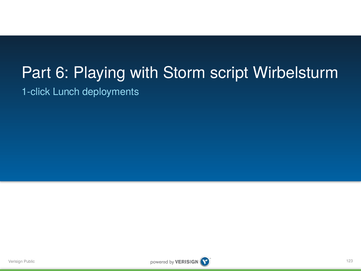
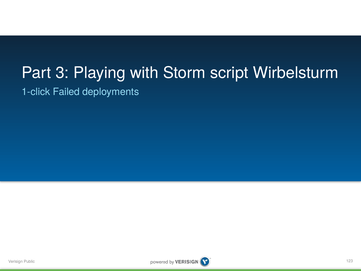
6: 6 -> 3
Lunch: Lunch -> Failed
